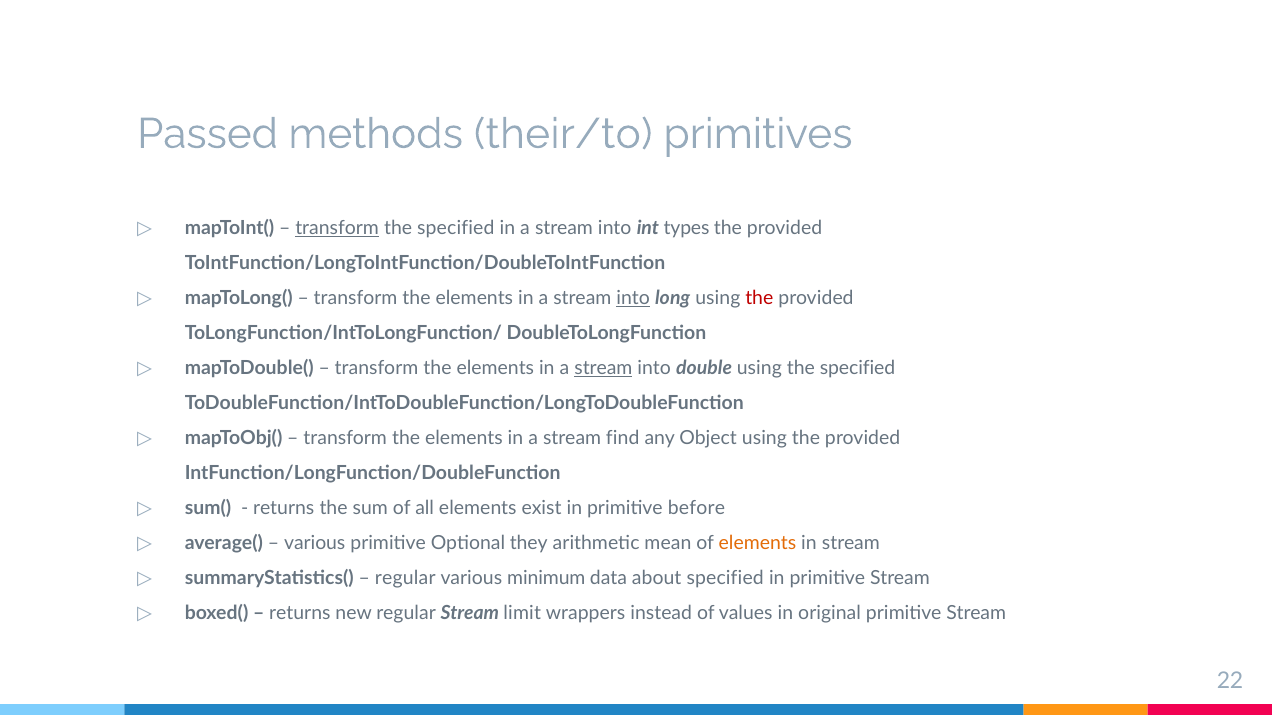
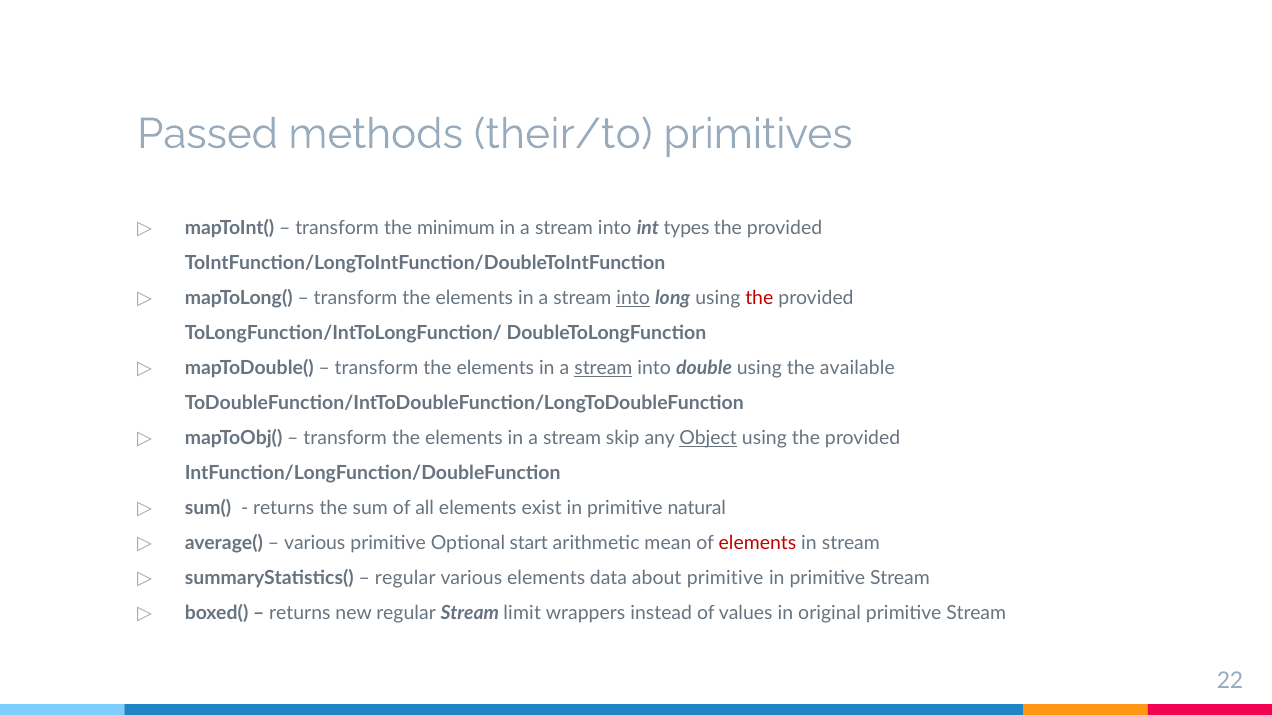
transform at (337, 229) underline: present -> none
specified at (456, 229): specified -> minimum
using the specified: specified -> available
find: find -> skip
Object underline: none -> present
before: before -> natural
they: they -> start
elements at (757, 544) colour: orange -> red
various minimum: minimum -> elements
about specified: specified -> primitive
